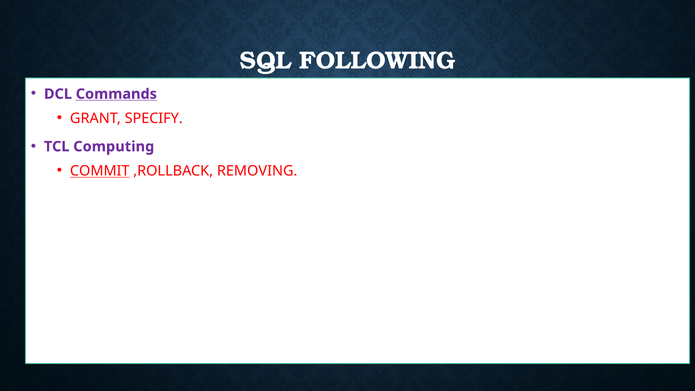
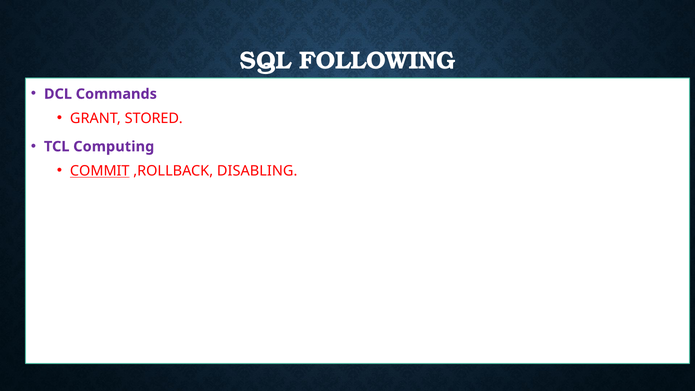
Commands underline: present -> none
SPECIFY: SPECIFY -> STORED
REMOVING: REMOVING -> DISABLING
